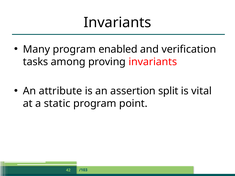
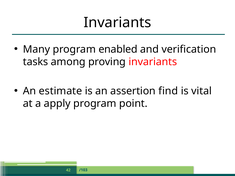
attribute: attribute -> estimate
split: split -> find
static: static -> apply
